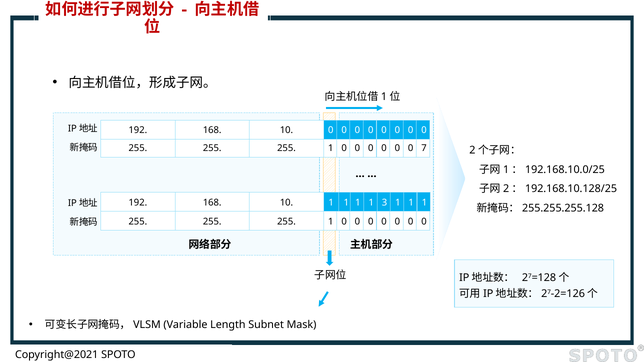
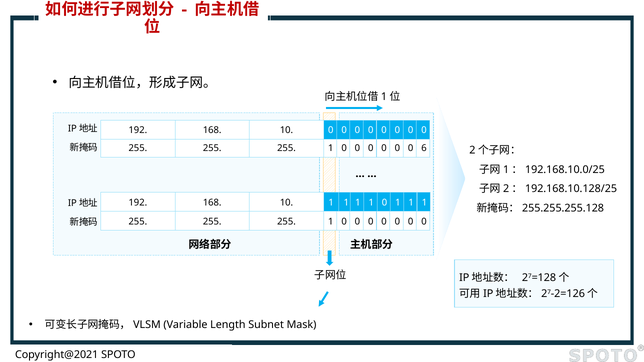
7: 7 -> 6
1 1 3: 3 -> 0
